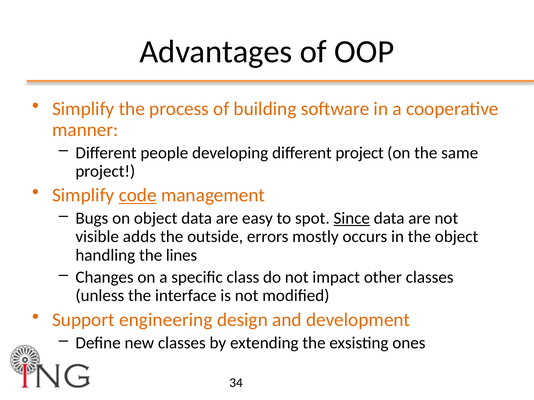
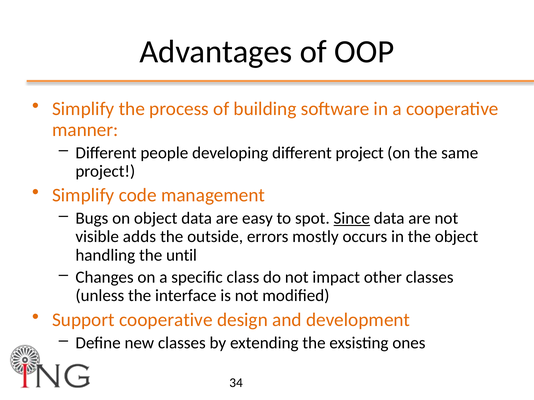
code underline: present -> none
lines: lines -> until
Support engineering: engineering -> cooperative
